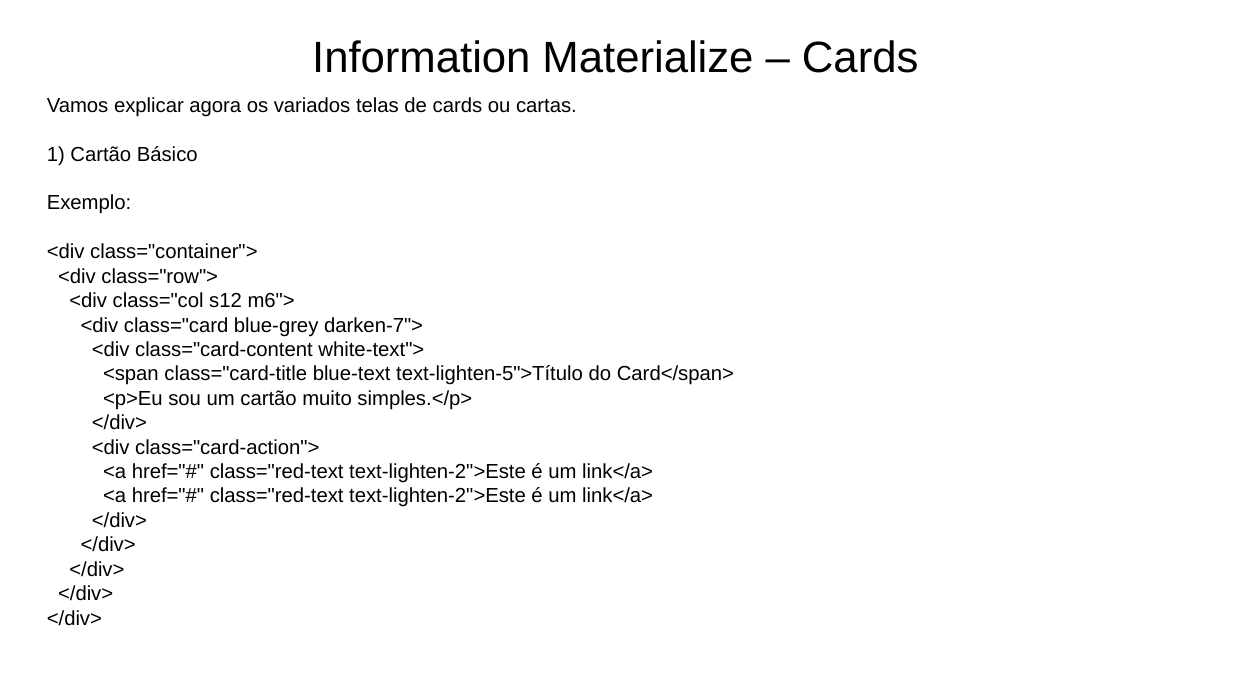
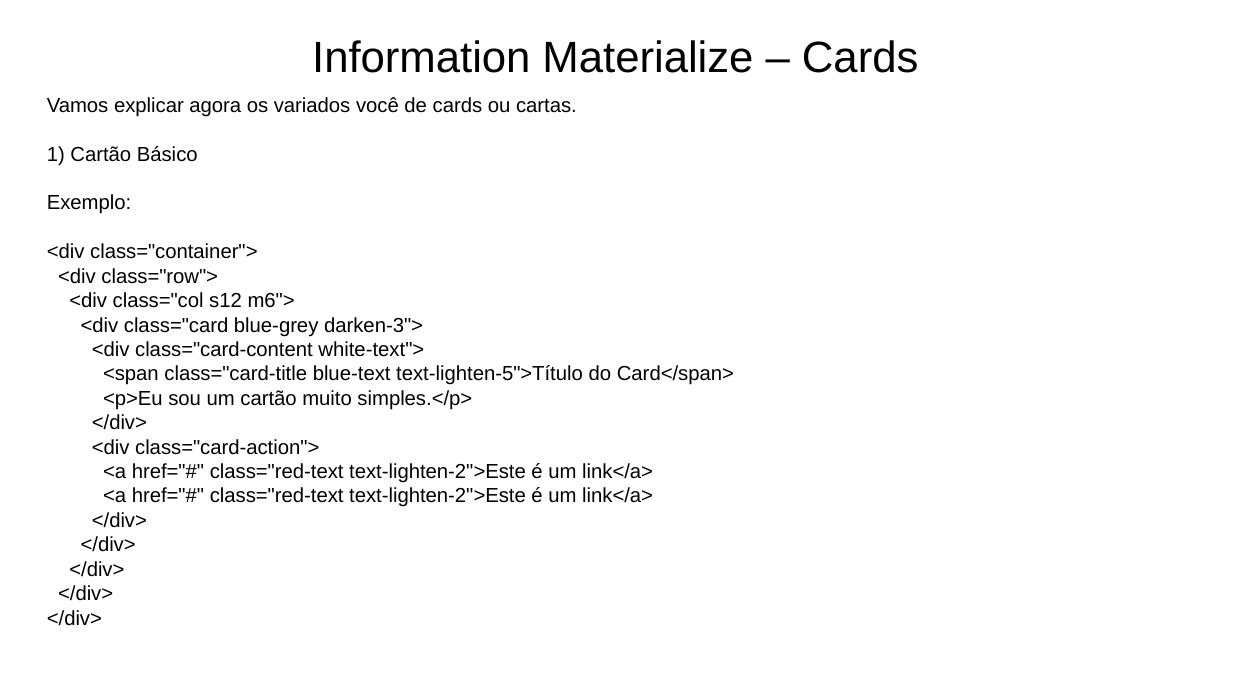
telas: telas -> você
darken-7">: darken-7"> -> darken-3">
